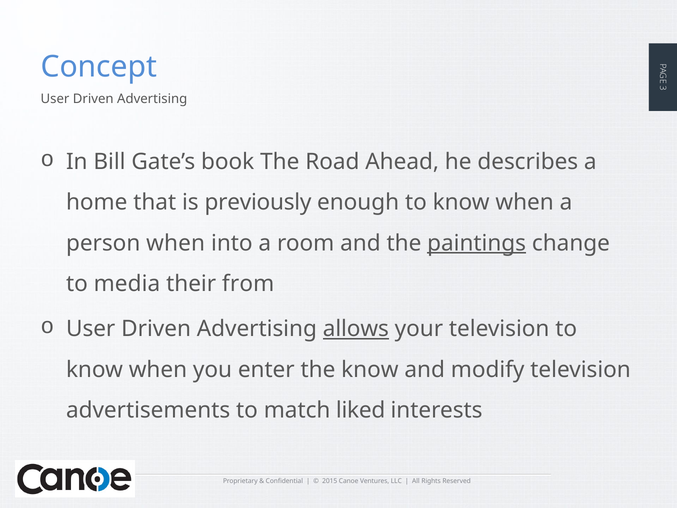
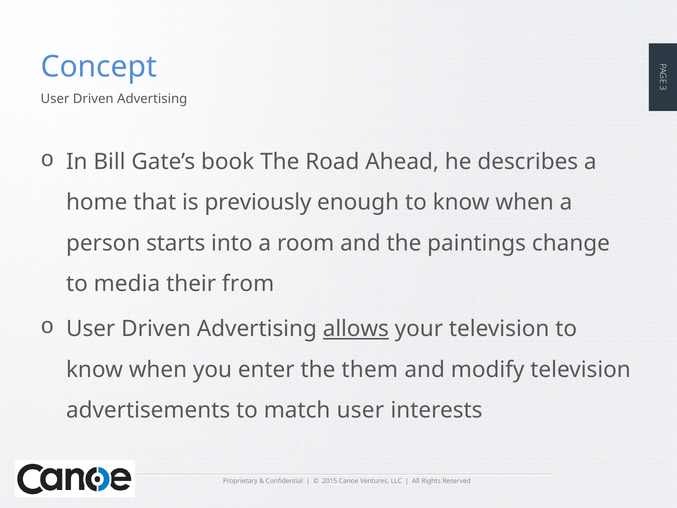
person when: when -> starts
paintings underline: present -> none
the know: know -> them
match liked: liked -> user
